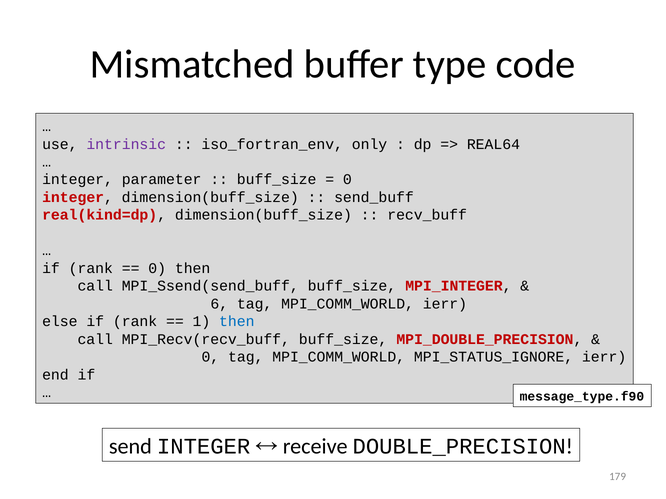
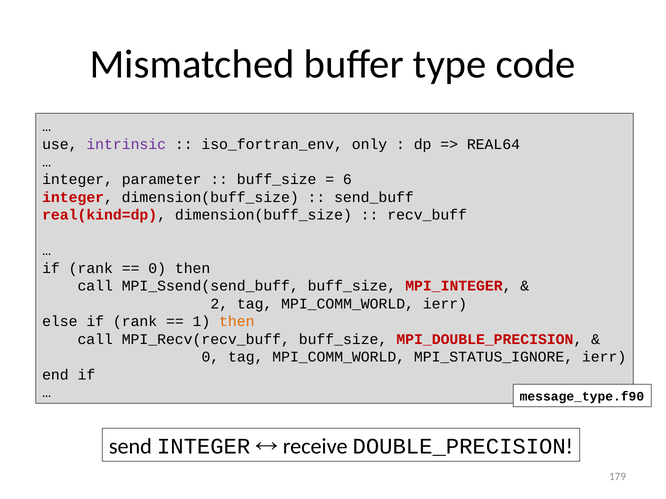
0 at (347, 180): 0 -> 6
6: 6 -> 2
then at (237, 322) colour: blue -> orange
